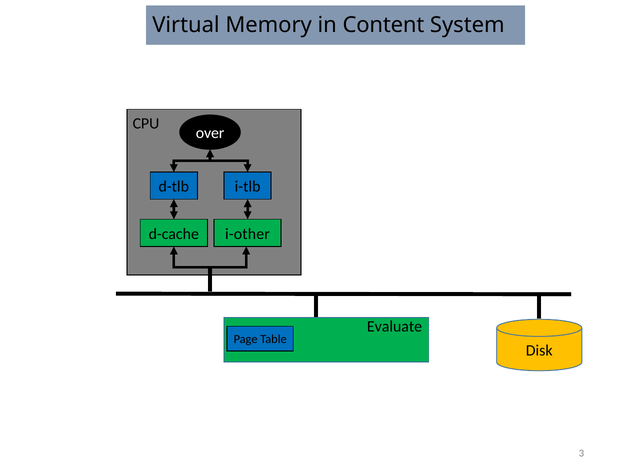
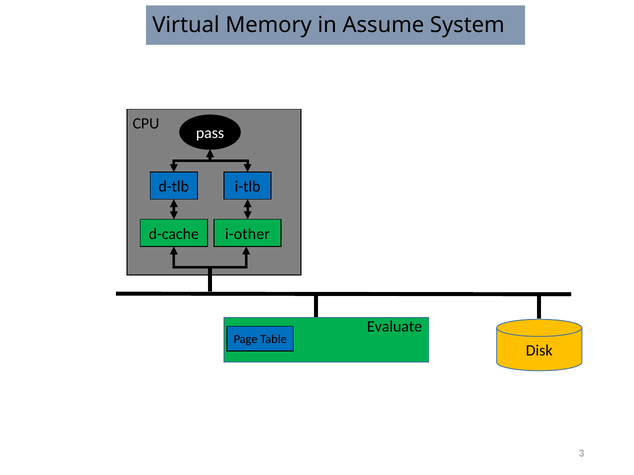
Content: Content -> Assume
over: over -> pass
